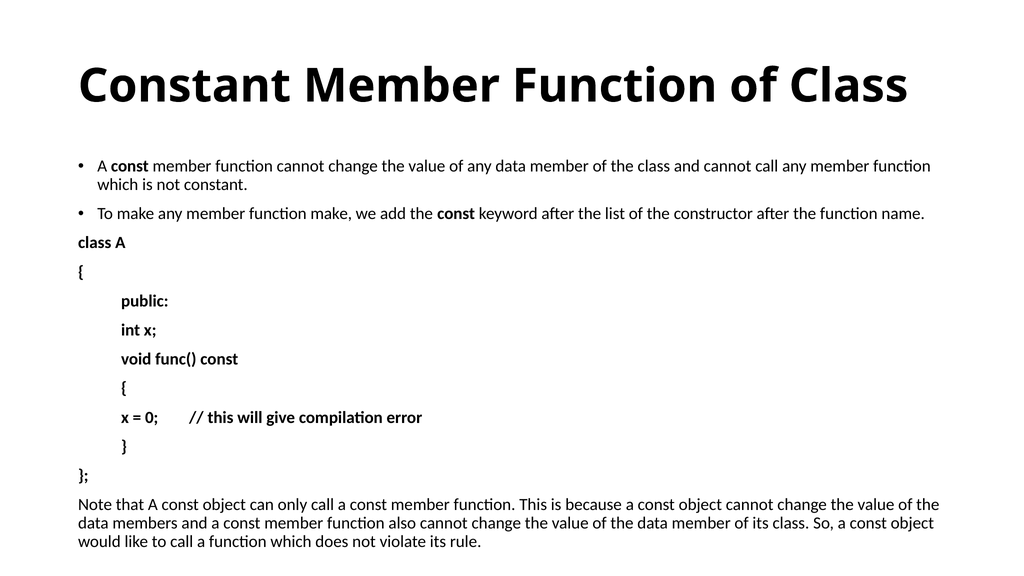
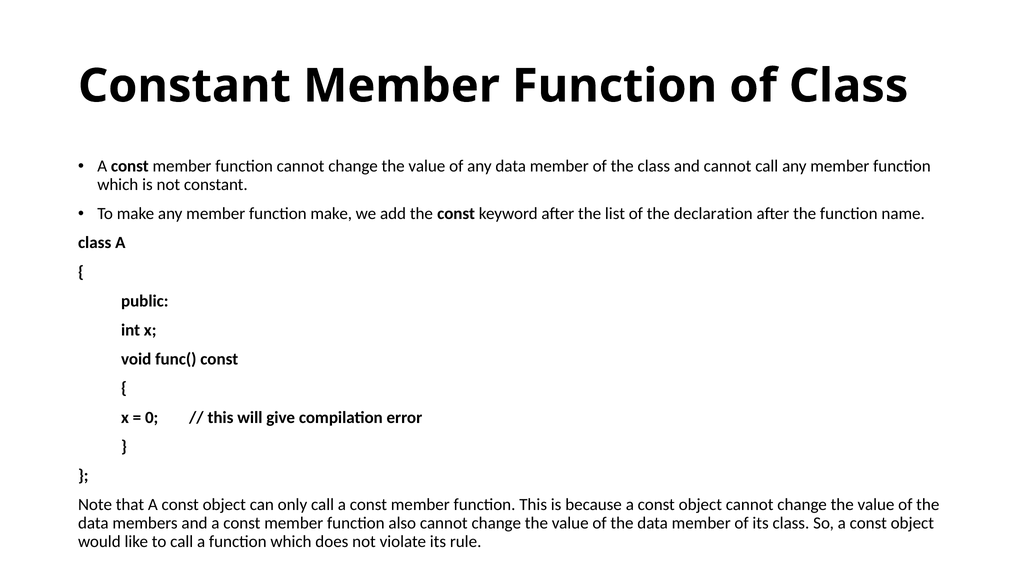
constructor: constructor -> declaration
